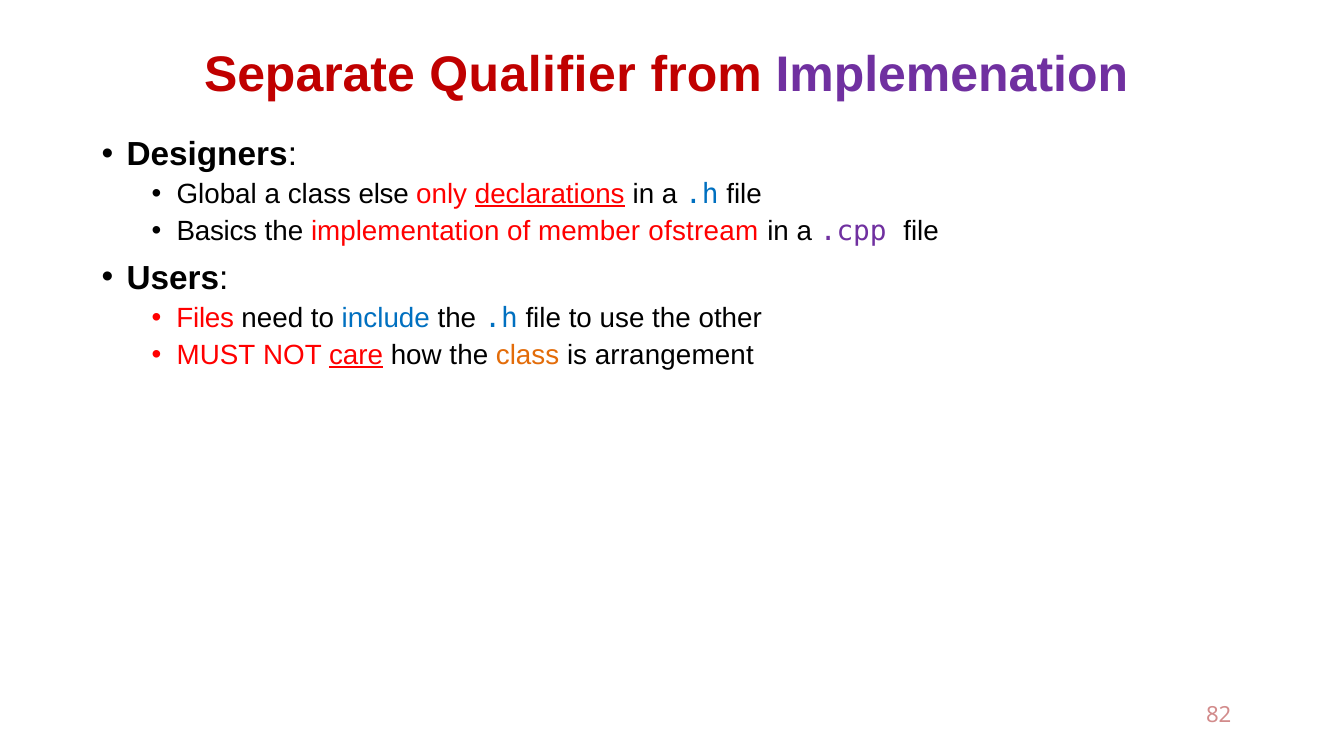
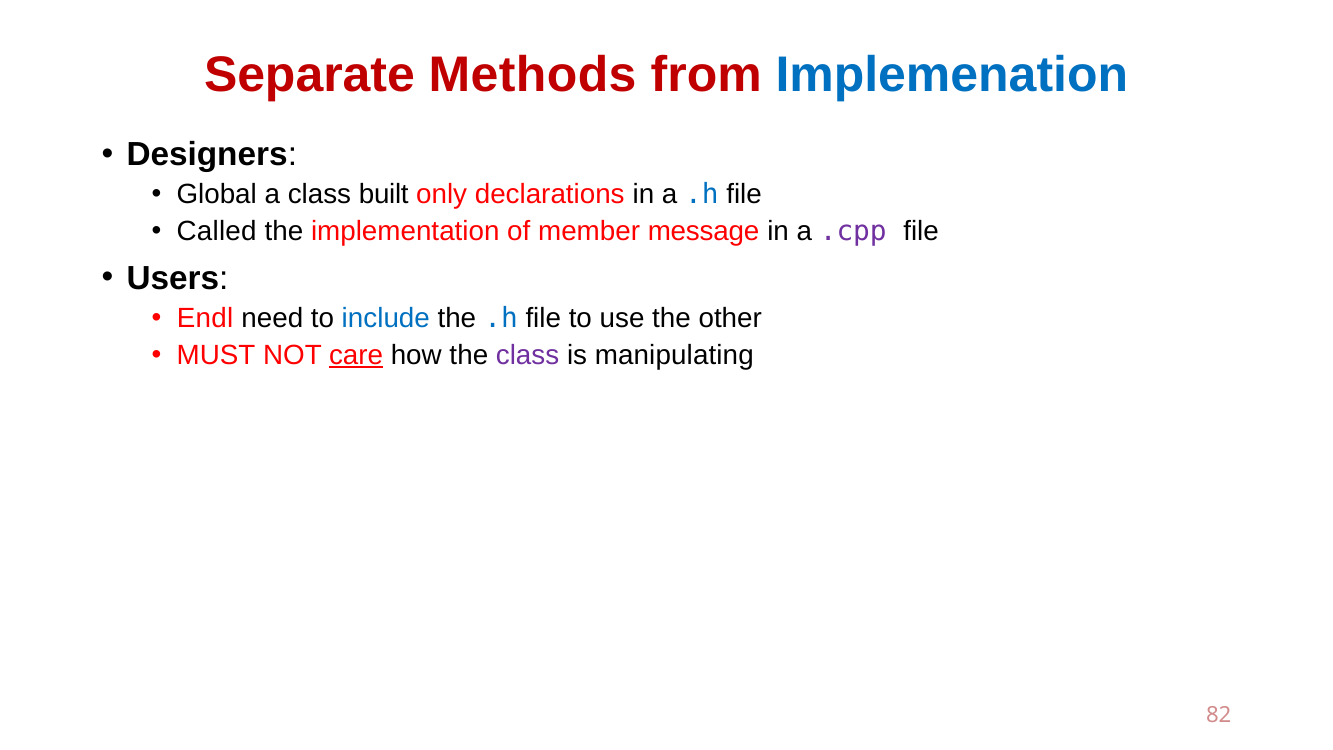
Qualifier: Qualifier -> Methods
Implemenation colour: purple -> blue
else: else -> built
declarations underline: present -> none
Basics: Basics -> Called
ofstream: ofstream -> message
Files: Files -> Endl
class at (528, 355) colour: orange -> purple
arrangement: arrangement -> manipulating
